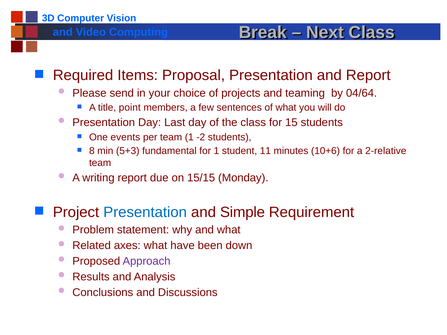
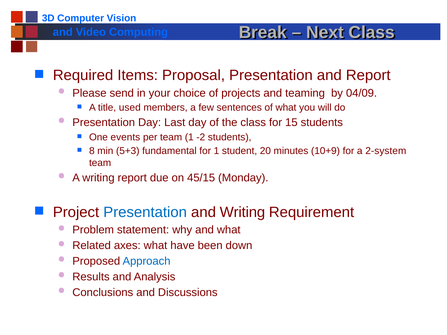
04/64: 04/64 -> 04/09
point: point -> used
11: 11 -> 20
10+6: 10+6 -> 10+9
2-relative: 2-relative -> 2-system
15/15: 15/15 -> 45/15
and Simple: Simple -> Writing
Approach colour: purple -> blue
